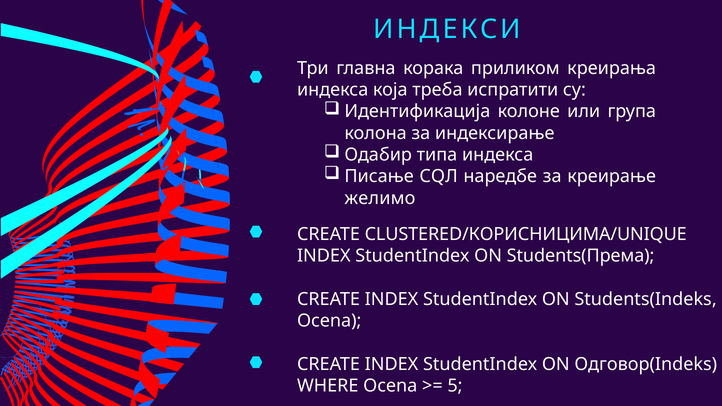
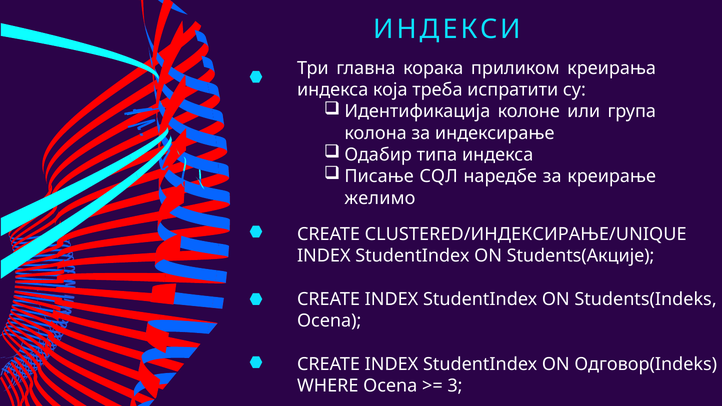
CLUSTERED/КОРИСНИЦИМА/UNIQUE: CLUSTERED/КОРИСНИЦИМА/UNIQUE -> CLUSTERED/ИНДЕКСИРАЊЕ/UNIQUE
Students(Према: Students(Према -> Students(Акције
5: 5 -> 3
